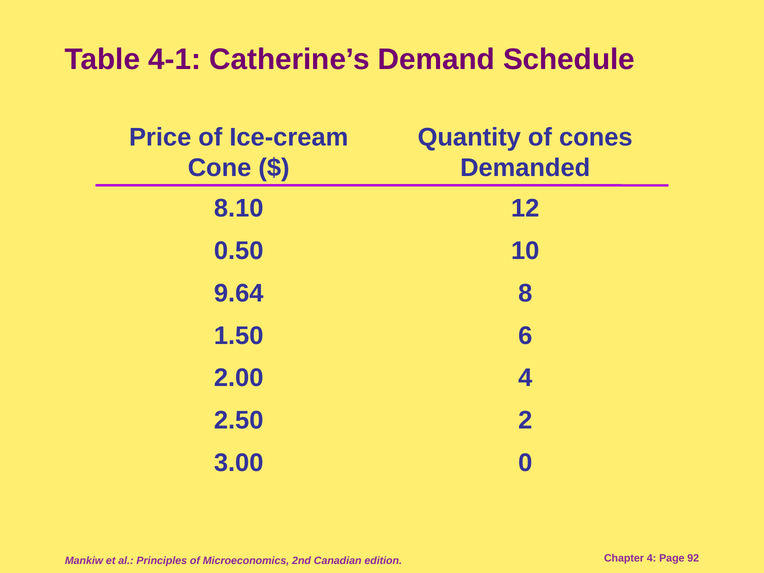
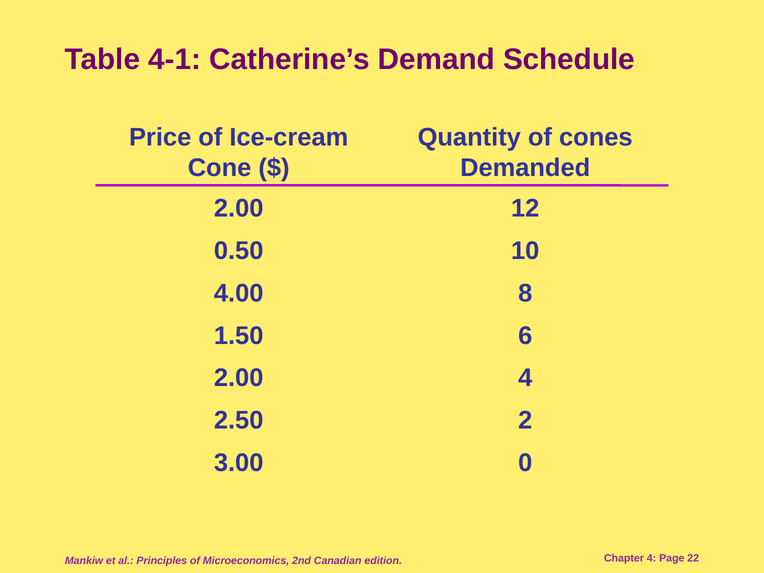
8.10 at (239, 208): 8.10 -> 2.00
9.64: 9.64 -> 4.00
92: 92 -> 22
